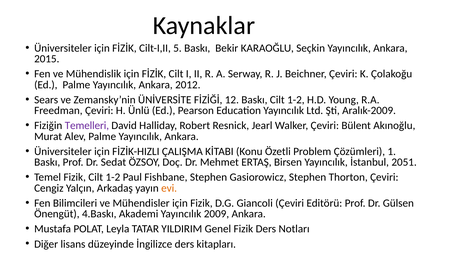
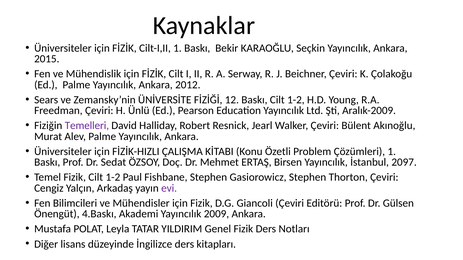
Cilt-I,II 5: 5 -> 1
2051: 2051 -> 2097
evi colour: orange -> purple
